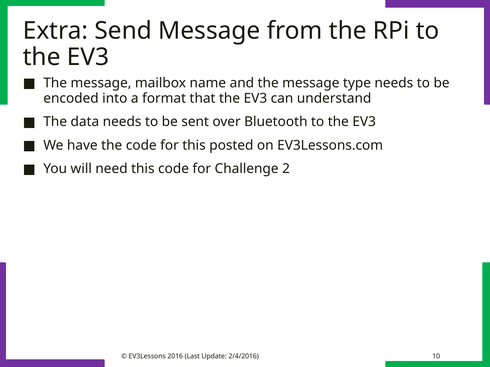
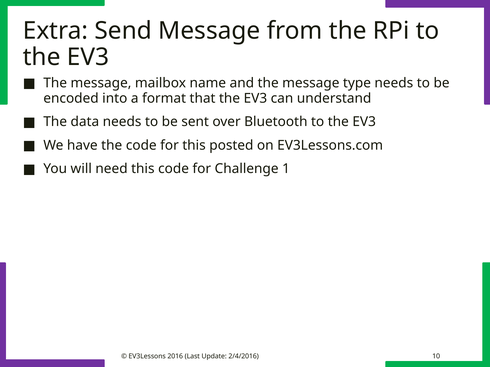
2: 2 -> 1
